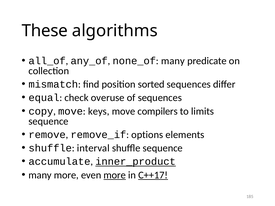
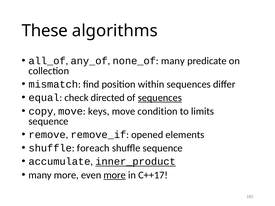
sorted: sorted -> within
overuse: overuse -> directed
sequences at (160, 98) underline: none -> present
compilers: compilers -> condition
options: options -> opened
interval: interval -> foreach
C++17 underline: present -> none
